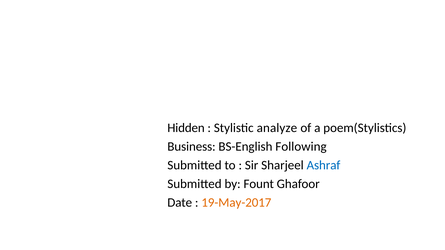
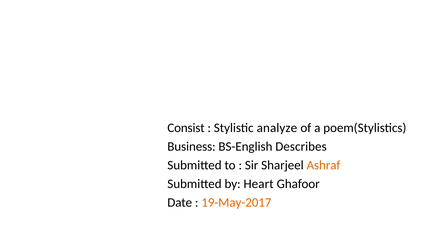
Hidden: Hidden -> Consist
Following: Following -> Describes
Ashraf colour: blue -> orange
Fount: Fount -> Heart
